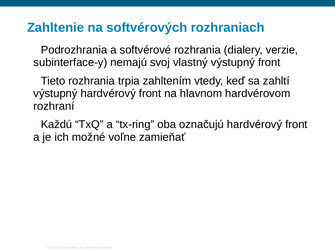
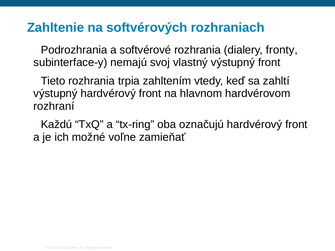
verzie: verzie -> fronty
